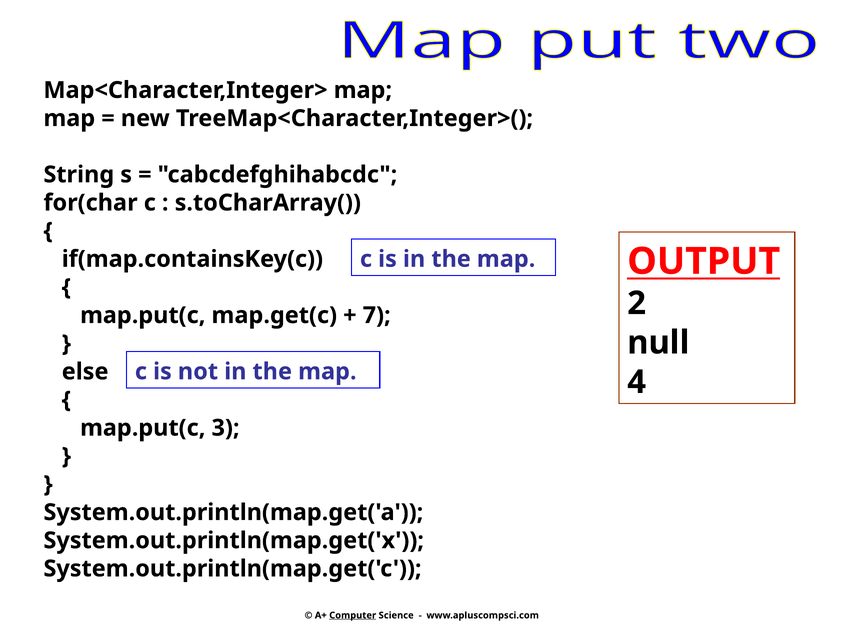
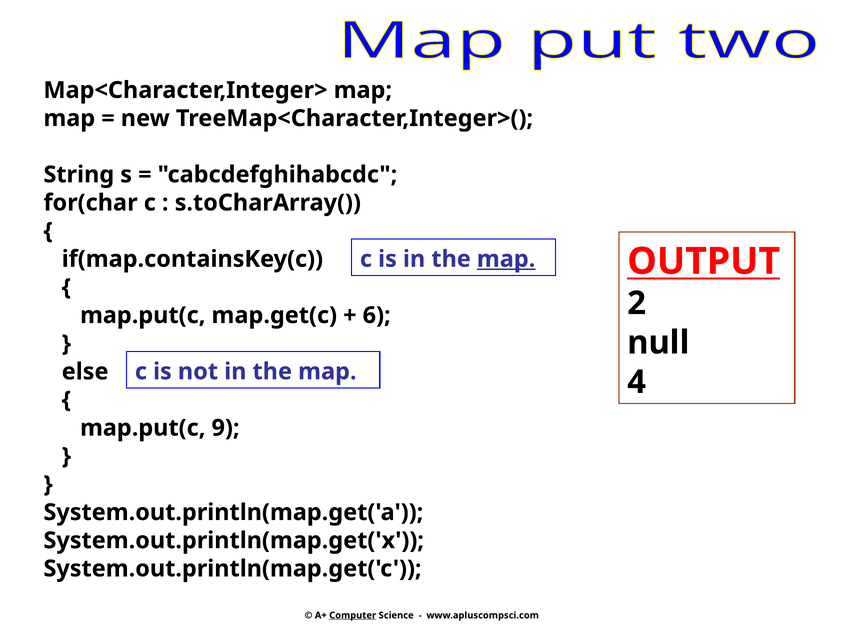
map at (506, 259) underline: none -> present
7: 7 -> 6
3: 3 -> 9
